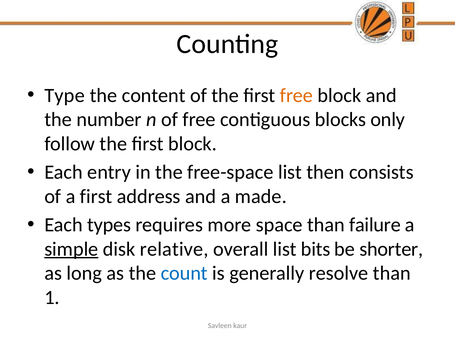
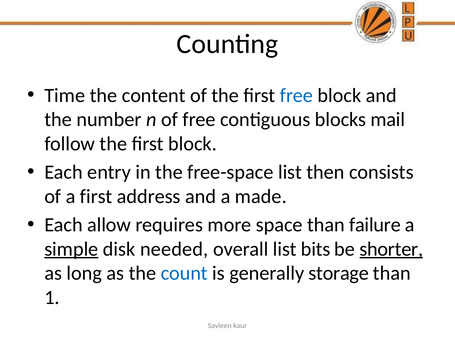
Type: Type -> Time
free at (296, 95) colour: orange -> blue
only: only -> mail
types: types -> allow
relative: relative -> needed
shorter underline: none -> present
resolve: resolve -> storage
